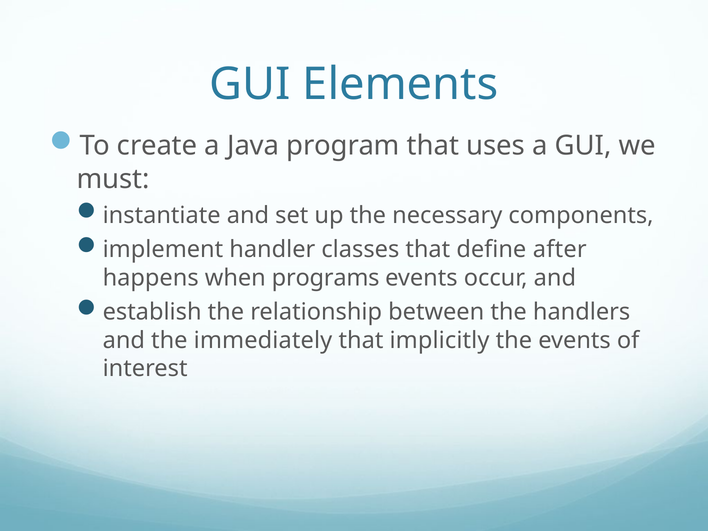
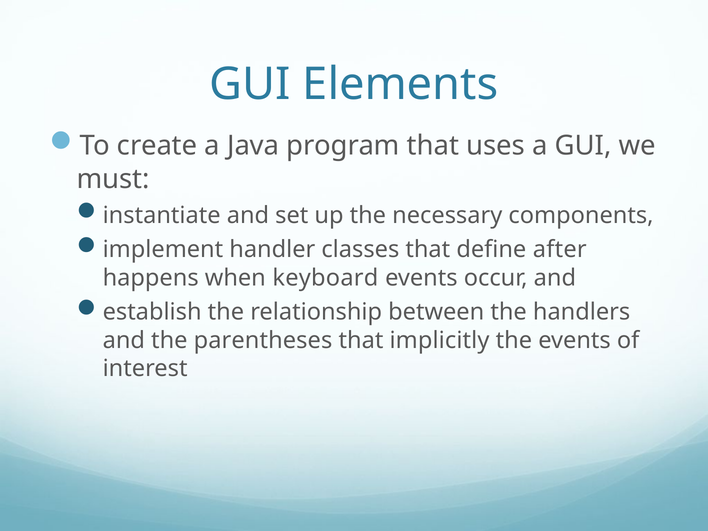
programs: programs -> keyboard
immediately: immediately -> parentheses
